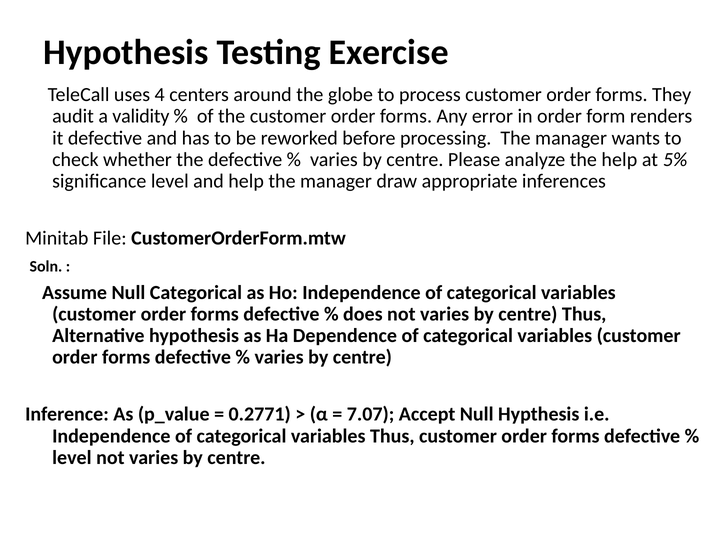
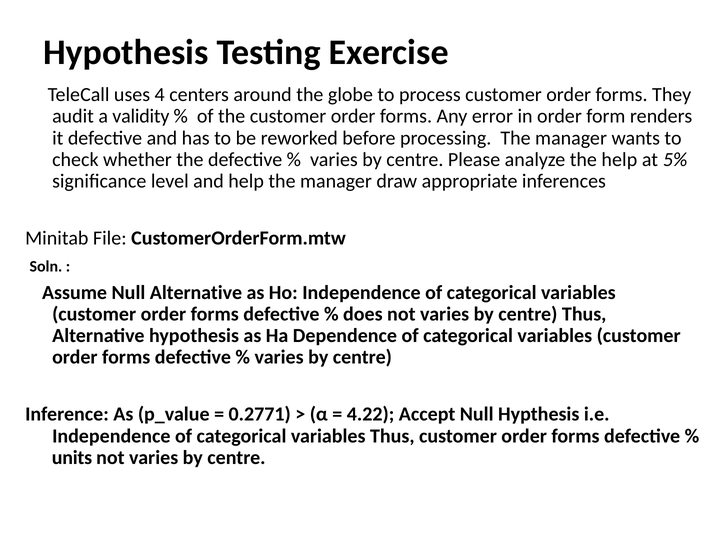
Null Categorical: Categorical -> Alternative
7.07: 7.07 -> 4.22
level at (72, 458): level -> units
